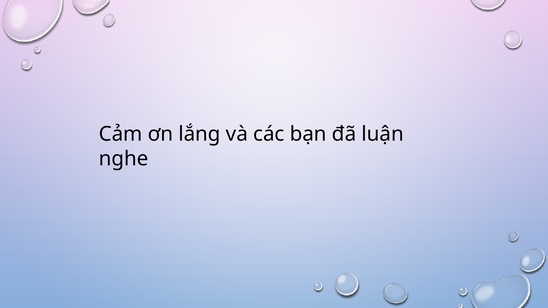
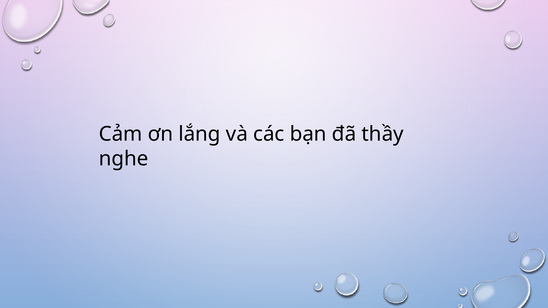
luận: luận -> thầy
